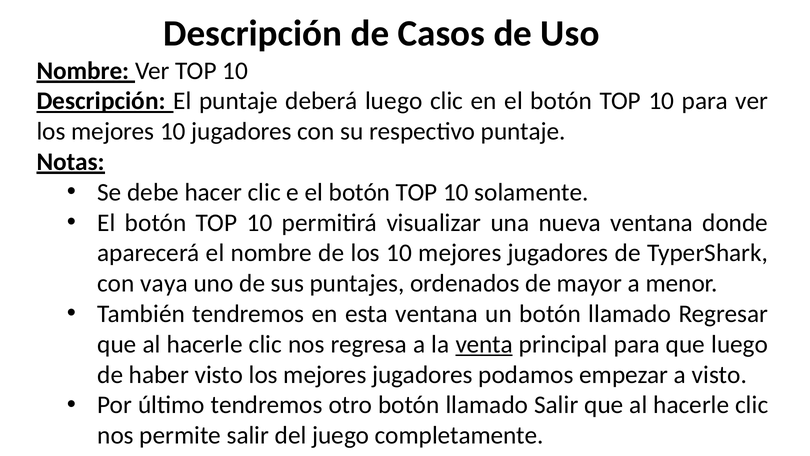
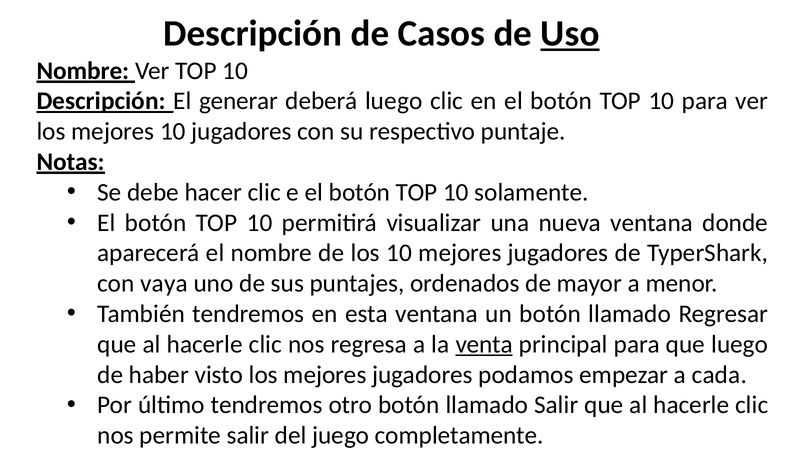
Uso underline: none -> present
El puntaje: puntaje -> generar
a visto: visto -> cada
